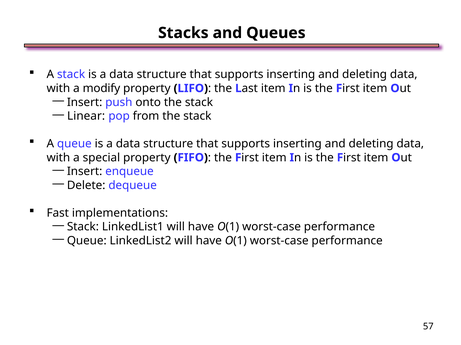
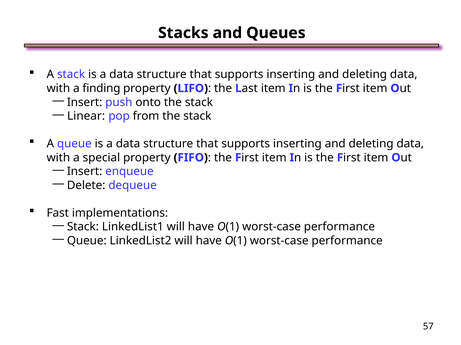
modify: modify -> finding
